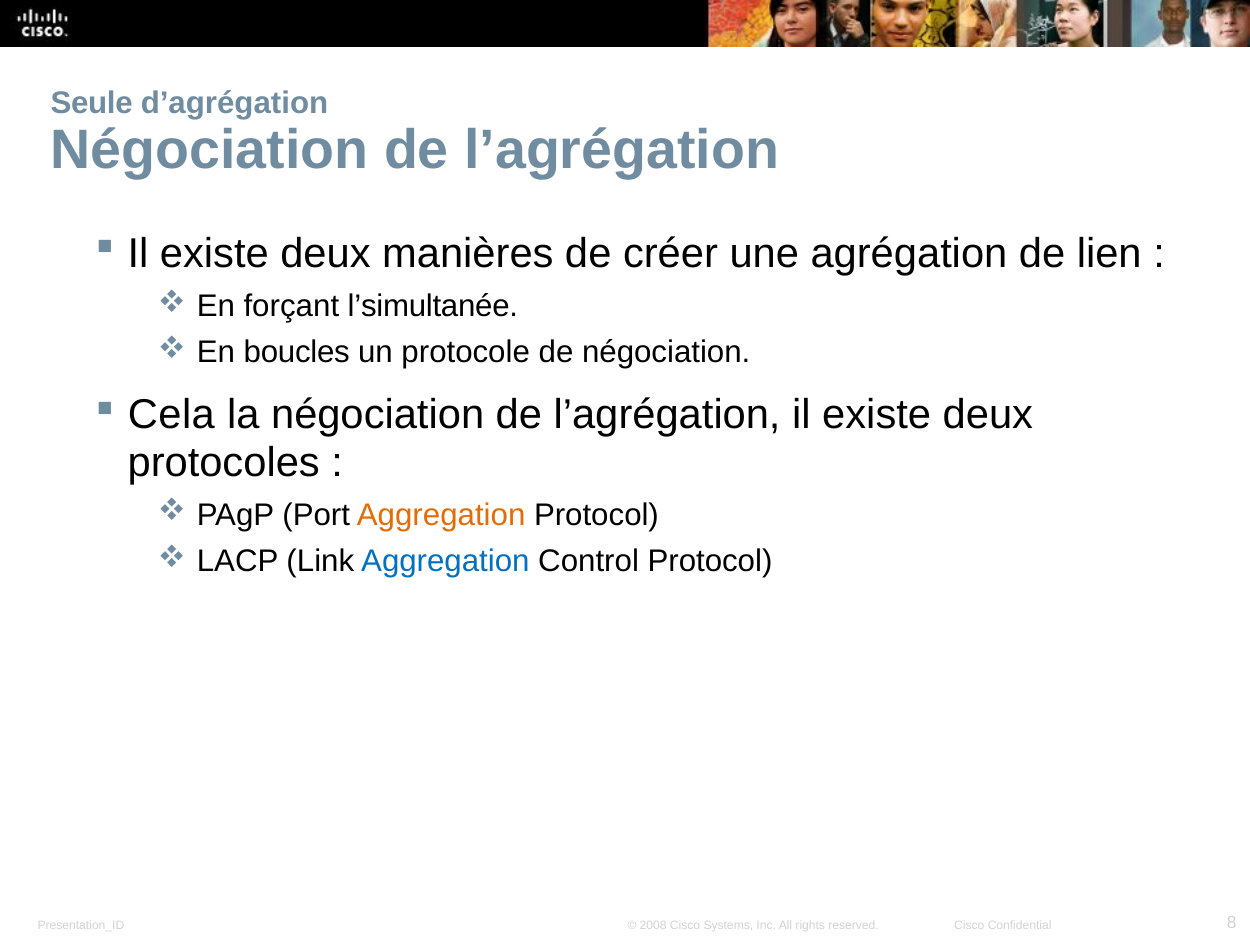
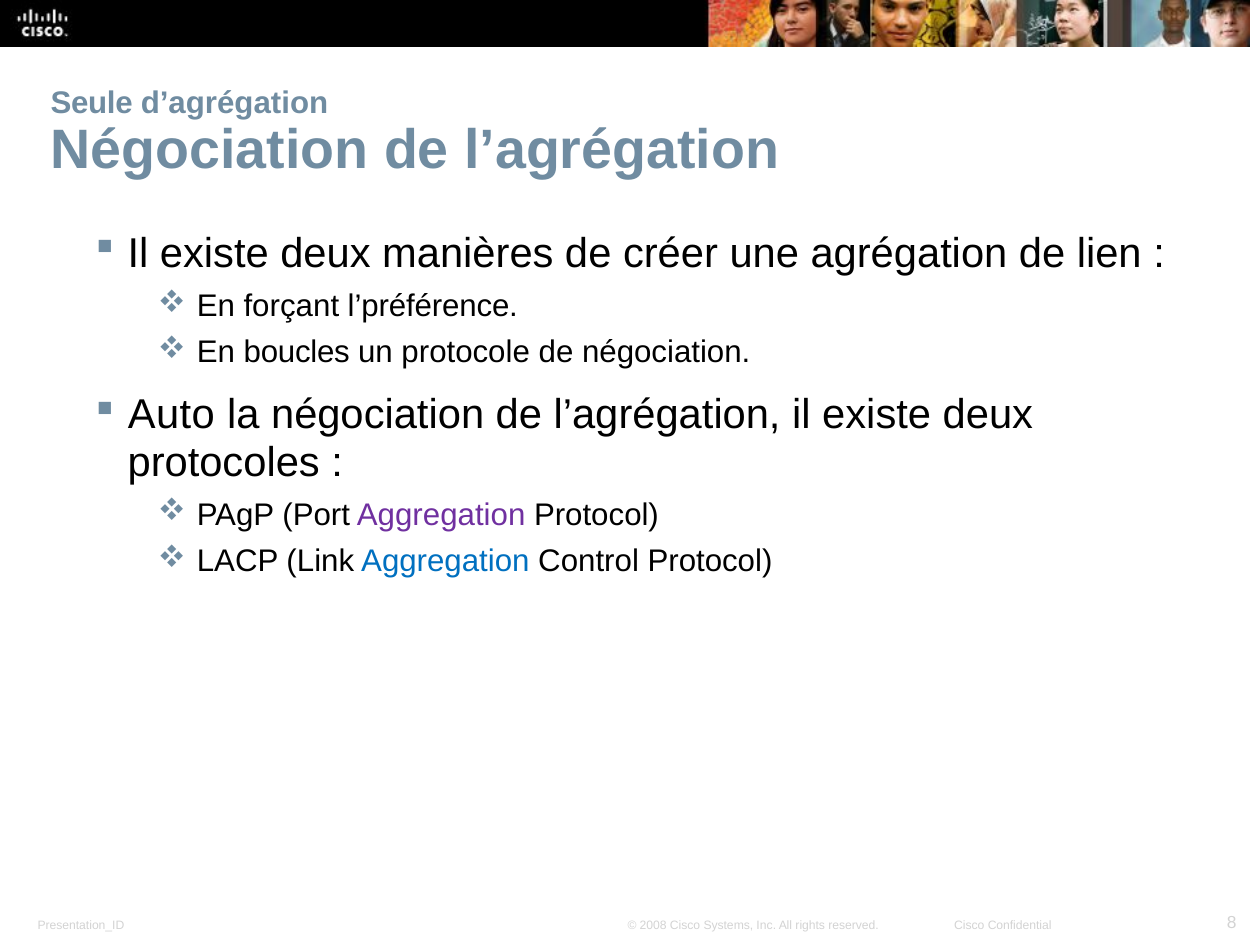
l’simultanée: l’simultanée -> l’préférence
Cela: Cela -> Auto
Aggregation at (441, 515) colour: orange -> purple
